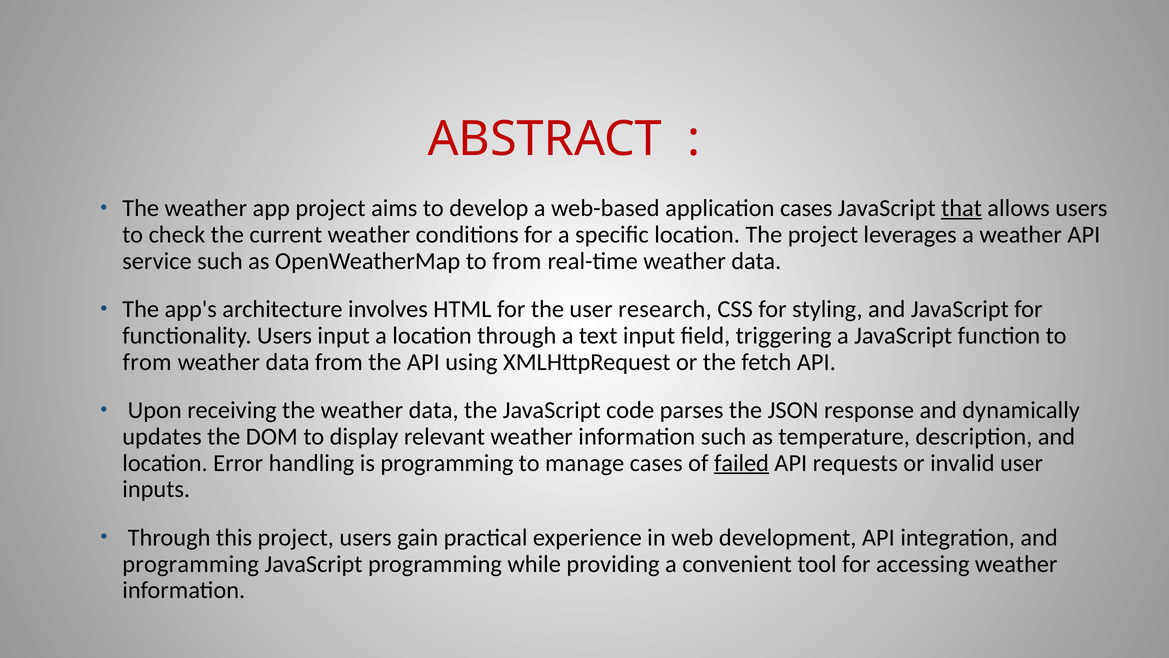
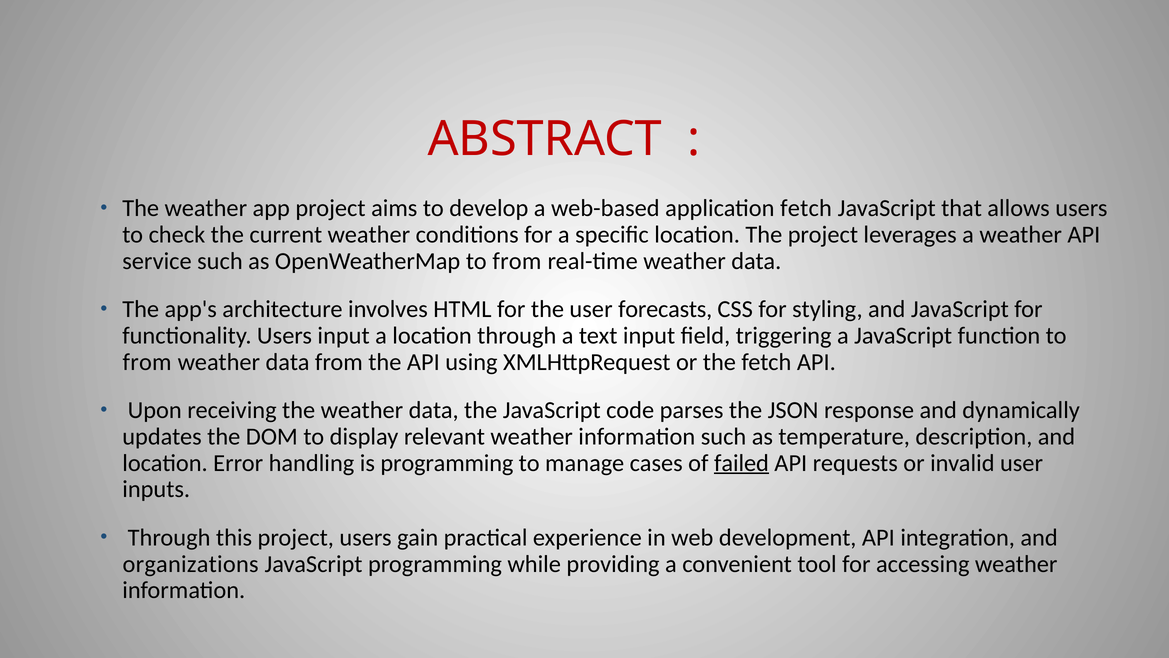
application cases: cases -> fetch
that underline: present -> none
research: research -> forecasts
programming at (191, 564): programming -> organizations
